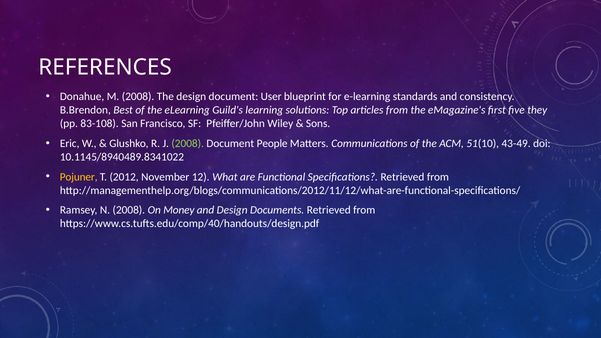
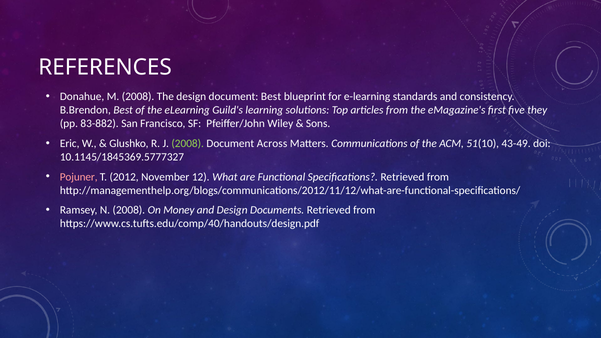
document User: User -> Best
83-108: 83-108 -> 83-882
People: People -> Across
10.1145/8940489.8341022: 10.1145/8940489.8341022 -> 10.1145/1845369.5777327
Pojuner colour: yellow -> pink
